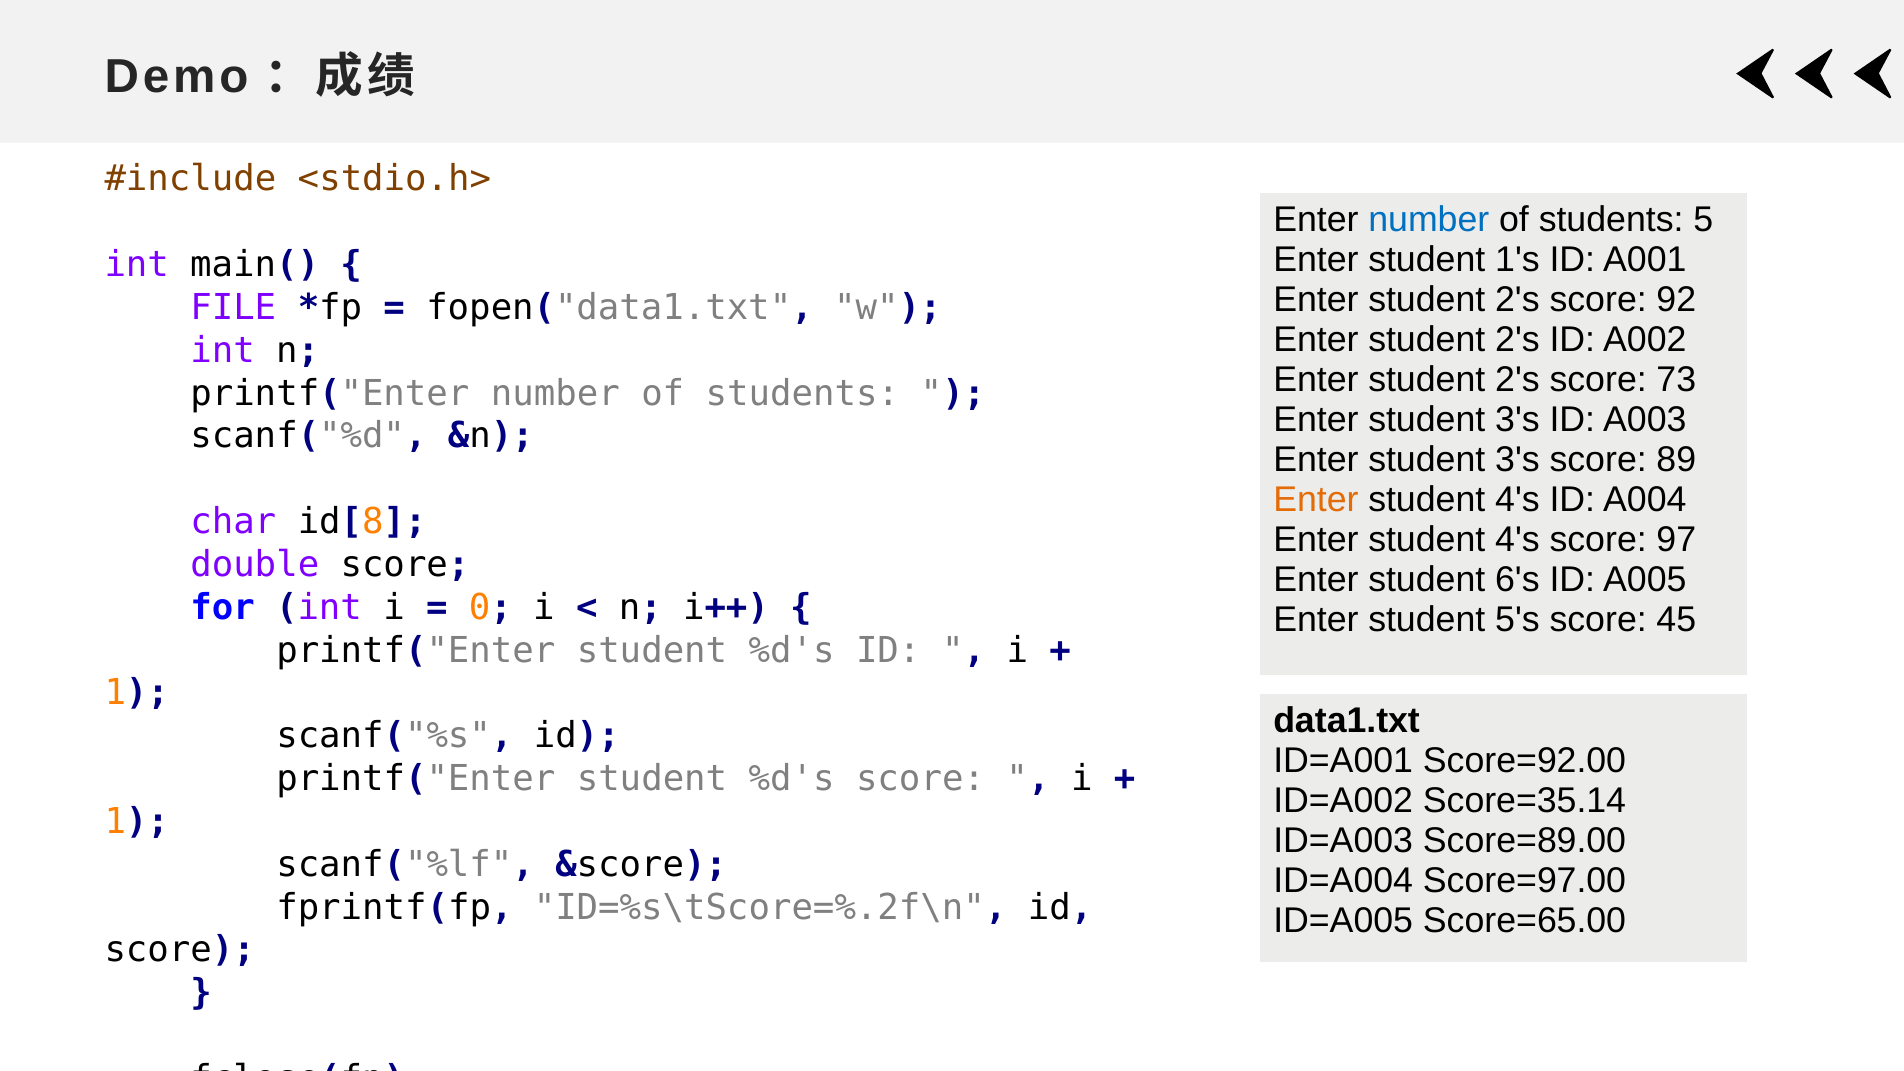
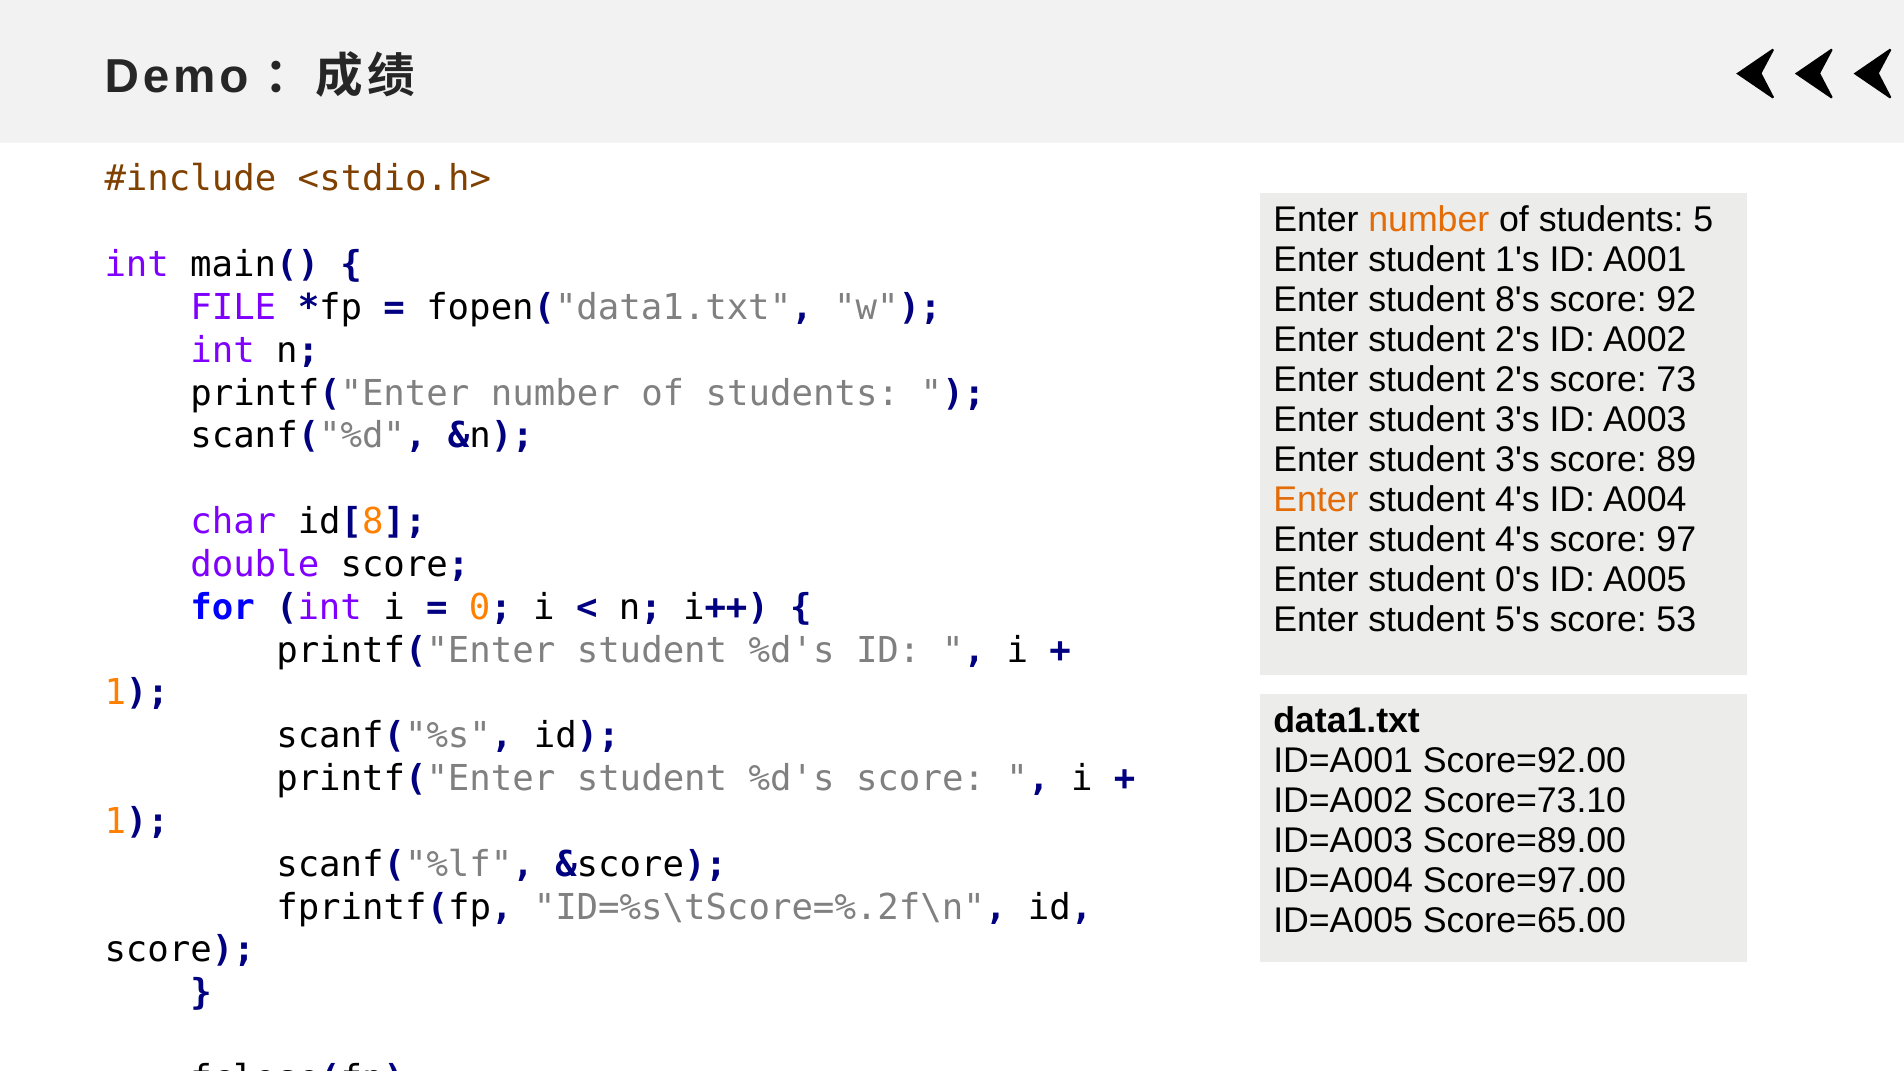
number at (1429, 220) colour: blue -> orange
2's at (1517, 300): 2's -> 8's
6's: 6's -> 0's
45: 45 -> 53
Score=35.14: Score=35.14 -> Score=73.10
